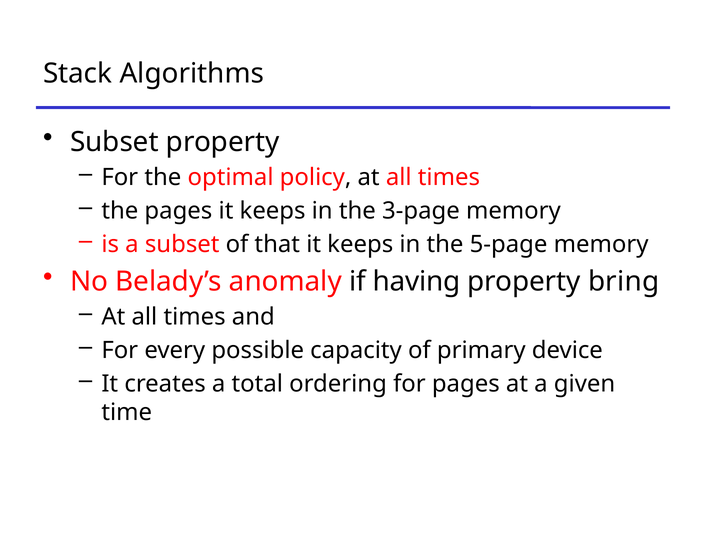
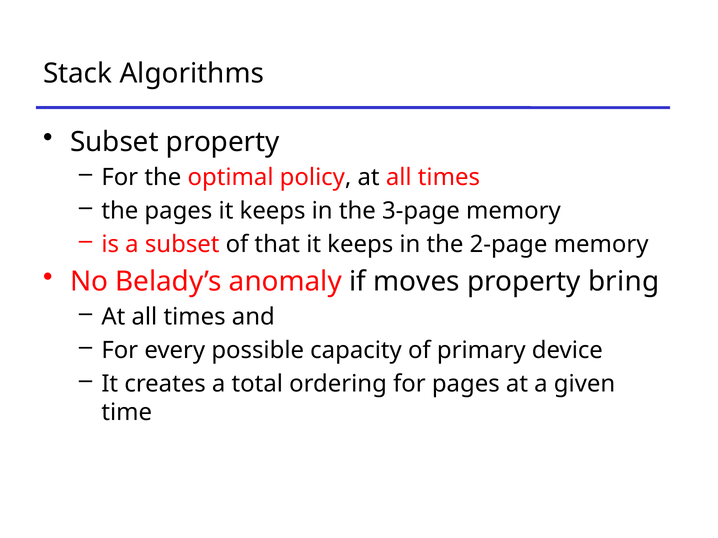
5-page: 5-page -> 2-page
having: having -> moves
